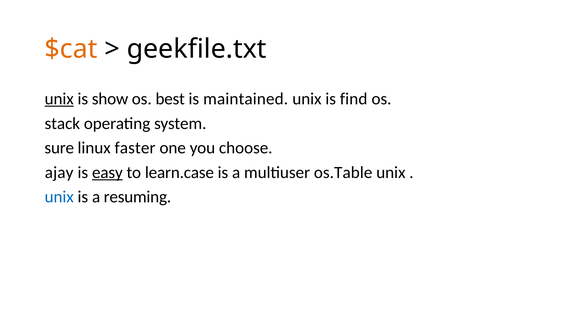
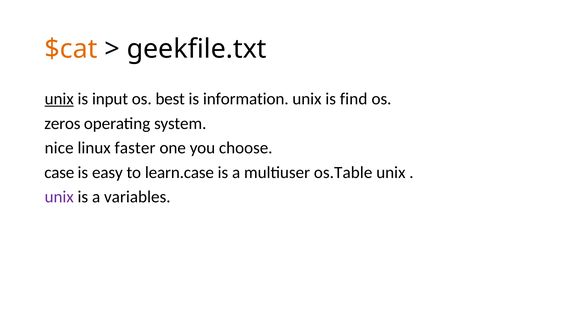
show: show -> input
maintained: maintained -> information
stack: stack -> zeros
sure: sure -> nice
ajay: ajay -> case
easy underline: present -> none
unix at (59, 197) colour: blue -> purple
resuming: resuming -> variables
